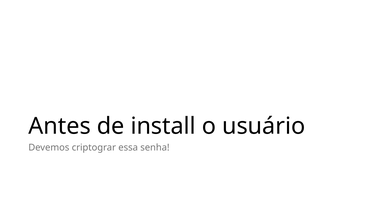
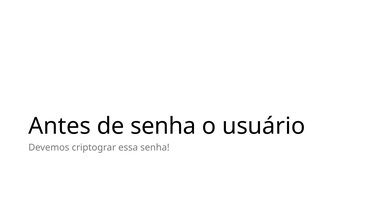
de install: install -> senha
